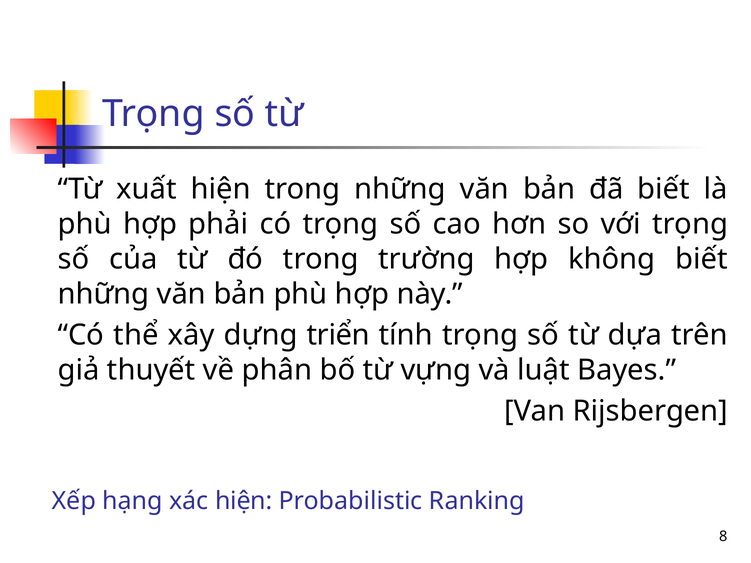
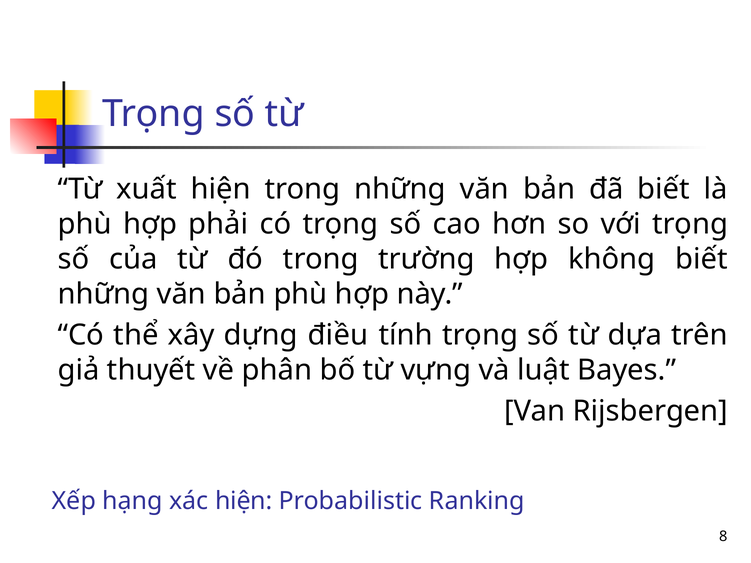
triển: triển -> điều
